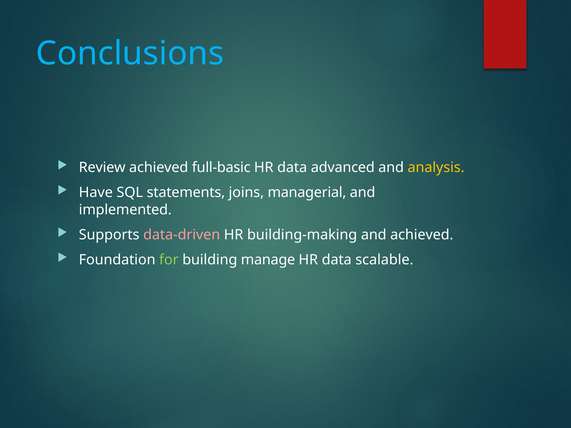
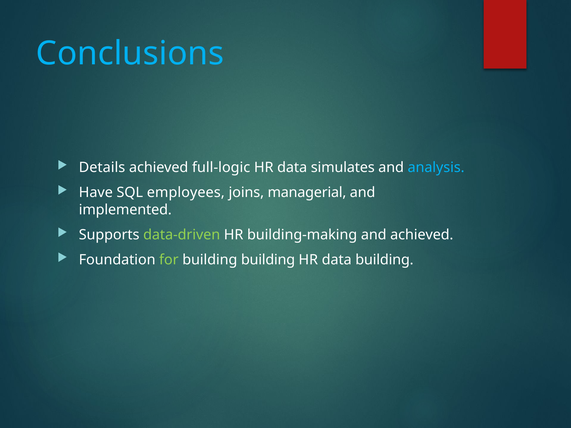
Review: Review -> Details
full-basic: full-basic -> full-logic
advanced: advanced -> simulates
analysis colour: yellow -> light blue
statements: statements -> employees
data-driven colour: pink -> light green
building manage: manage -> building
data scalable: scalable -> building
